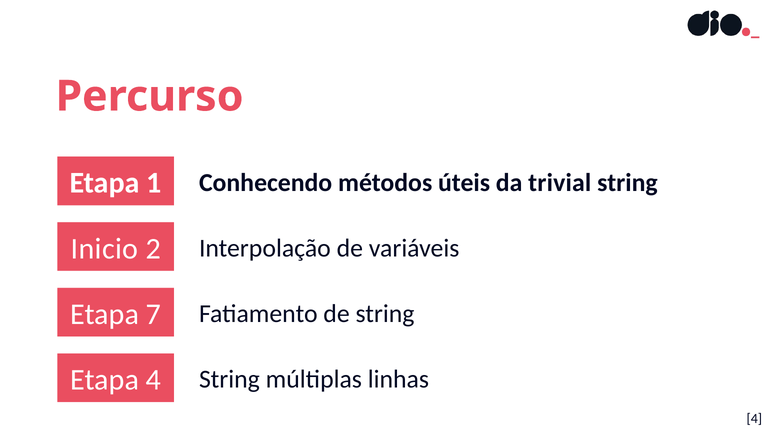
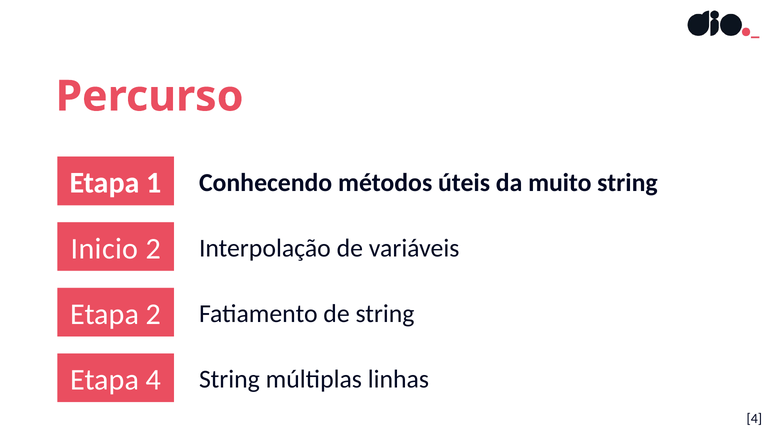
trivial: trivial -> muito
Etapa 7: 7 -> 2
